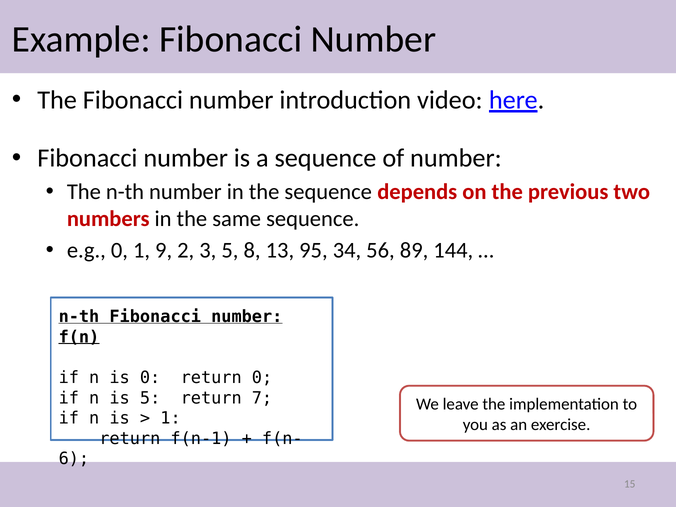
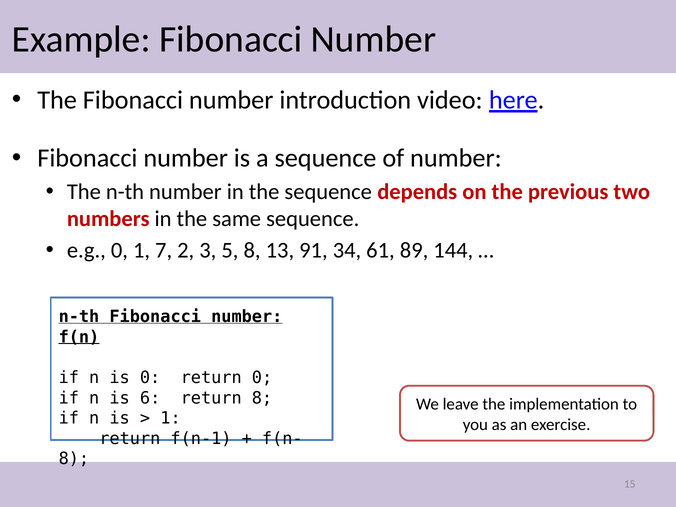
9: 9 -> 7
95: 95 -> 91
56: 56 -> 61
is 5: 5 -> 6
return 7: 7 -> 8
6 at (74, 459): 6 -> 8
